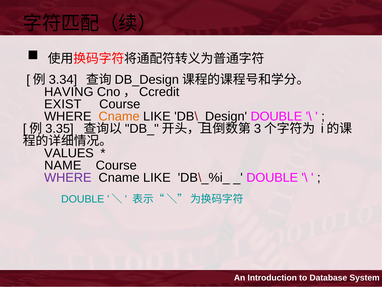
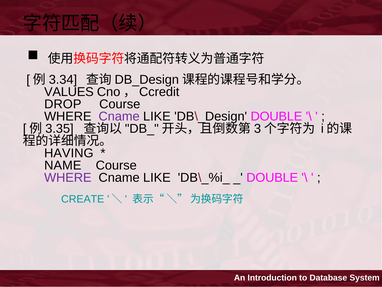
HAVING: HAVING -> VALUES
EXIST: EXIST -> DROP
Cname at (119, 116) colour: orange -> purple
VALUES: VALUES -> HAVING
DOUBLE at (83, 199): DOUBLE -> CREATE
